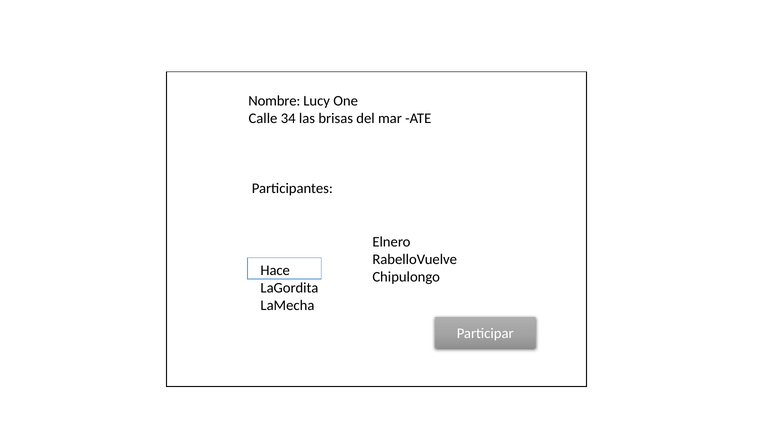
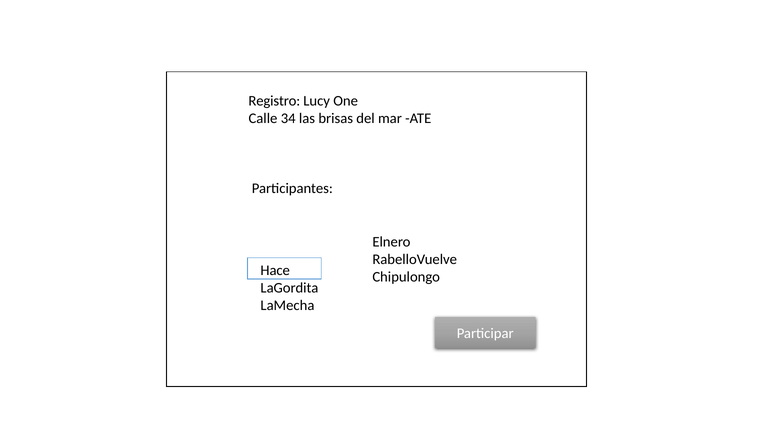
Nombre: Nombre -> Registro
